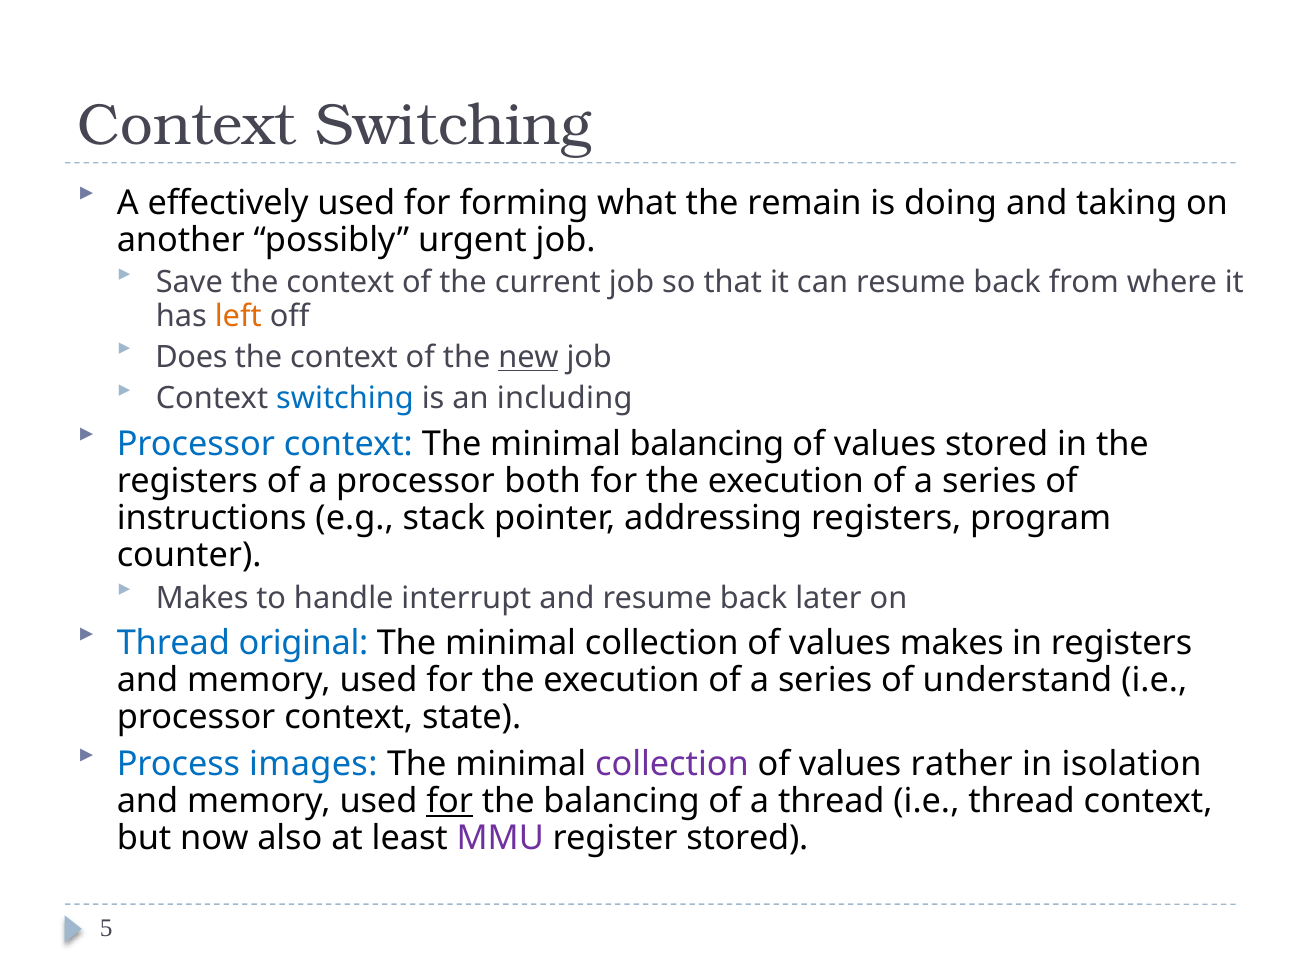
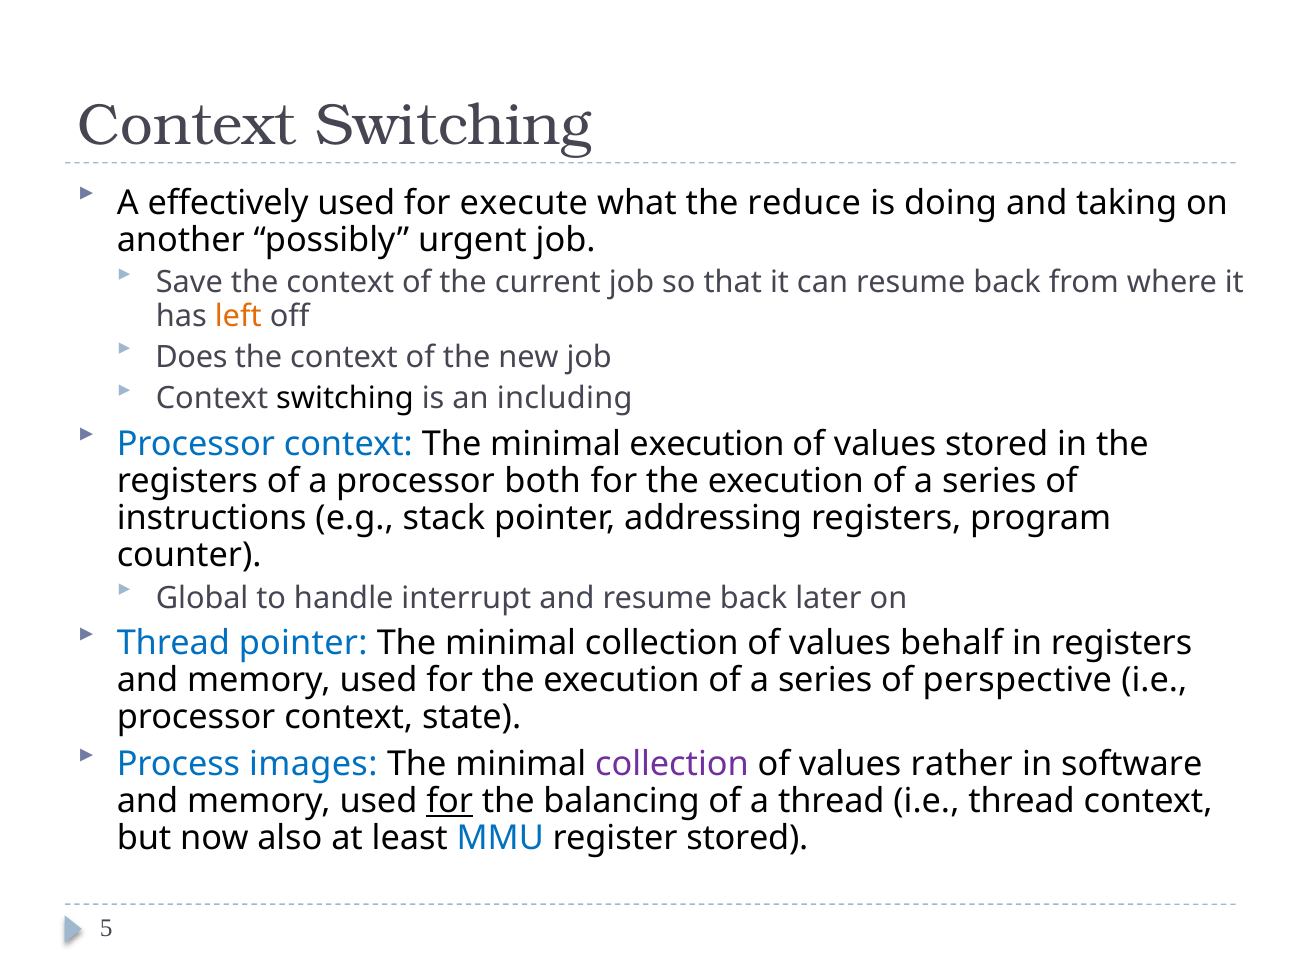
forming: forming -> execute
remain: remain -> reduce
new underline: present -> none
switching at (345, 398) colour: blue -> black
minimal balancing: balancing -> execution
Makes at (202, 598): Makes -> Global
Thread original: original -> pointer
values makes: makes -> behalf
understand: understand -> perspective
isolation: isolation -> software
MMU colour: purple -> blue
